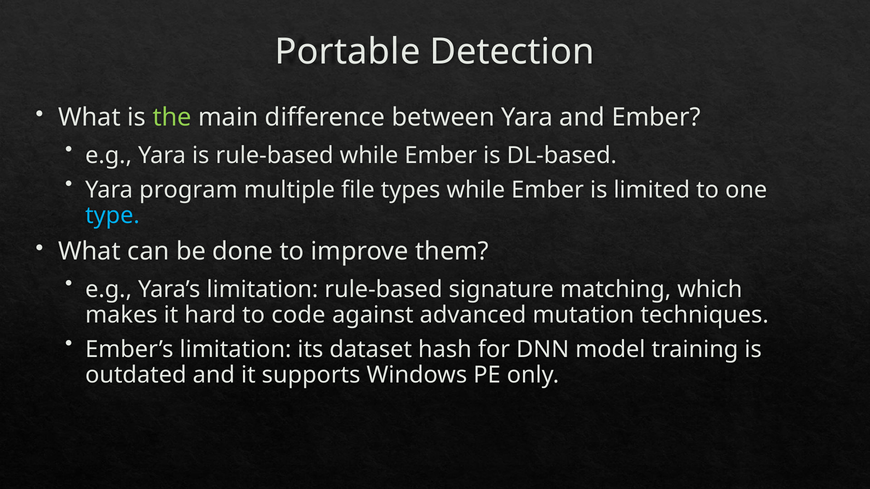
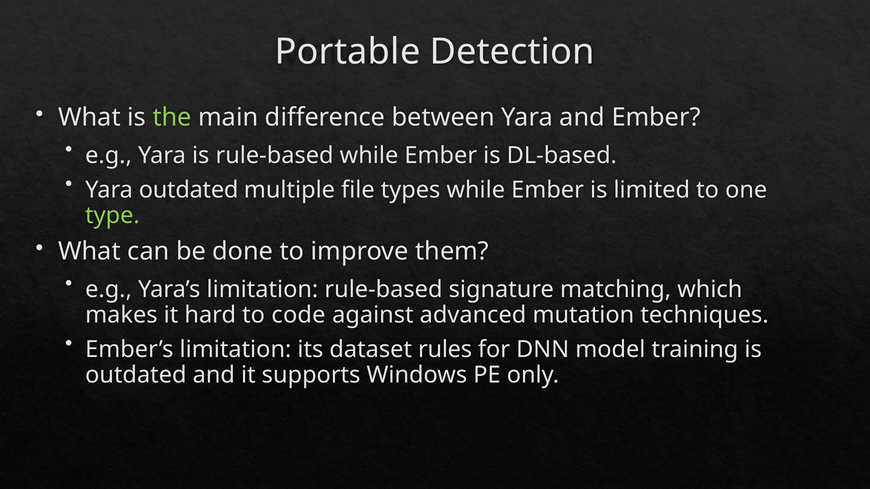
Yara program: program -> outdated
type colour: light blue -> light green
hash: hash -> rules
